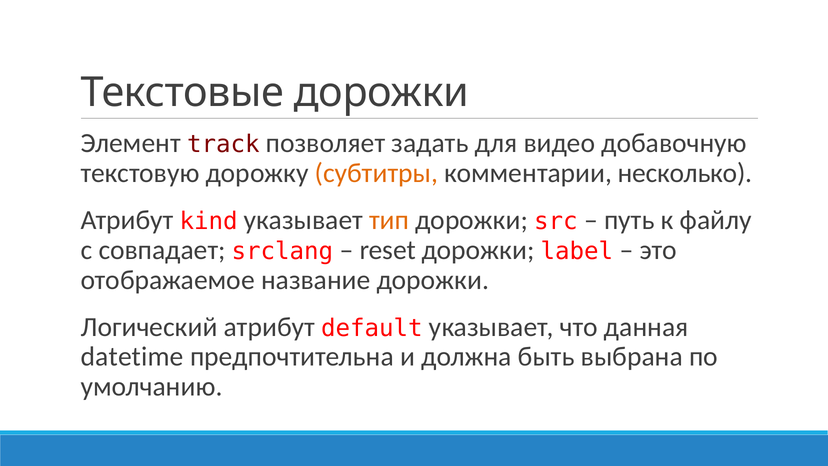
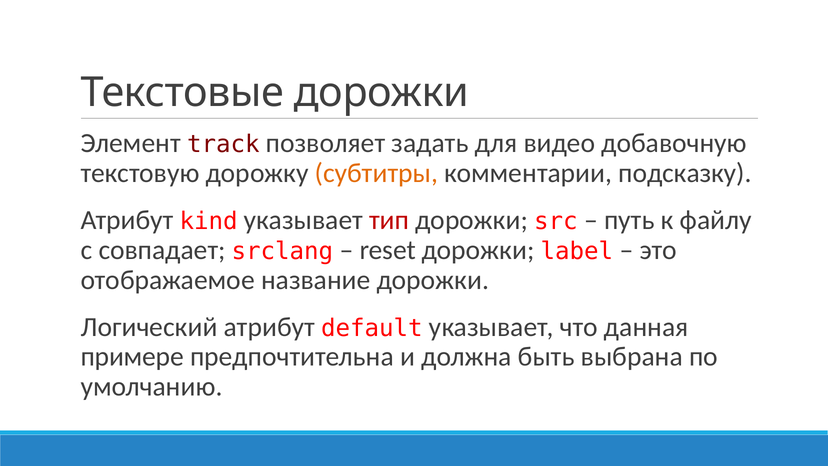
несколько: несколько -> подсказку
тип colour: orange -> red
datetime: datetime -> примере
